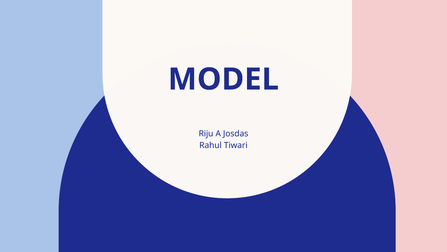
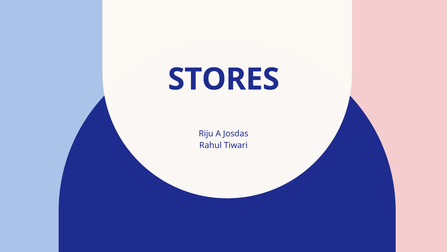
MODEL: MODEL -> STORES
